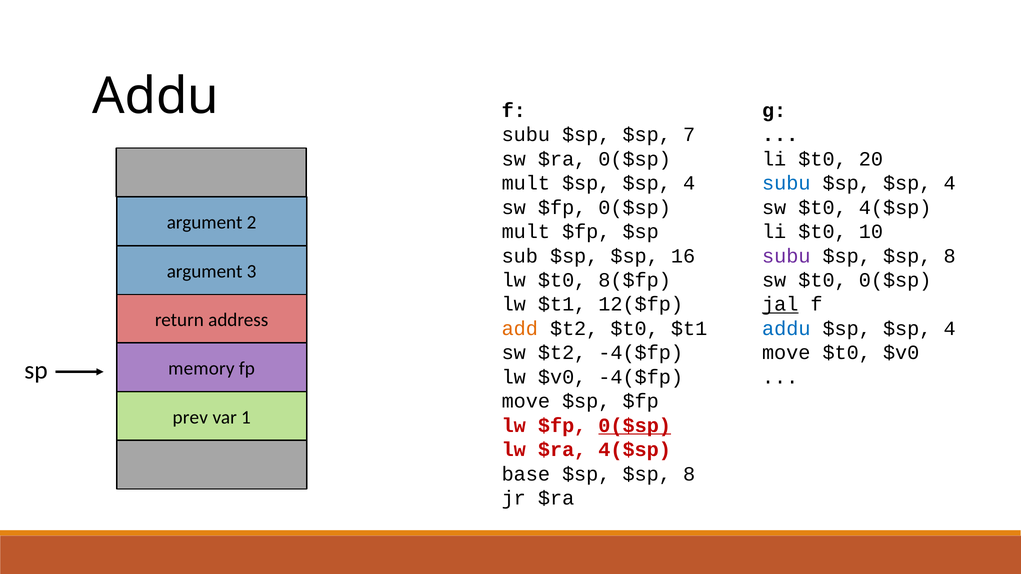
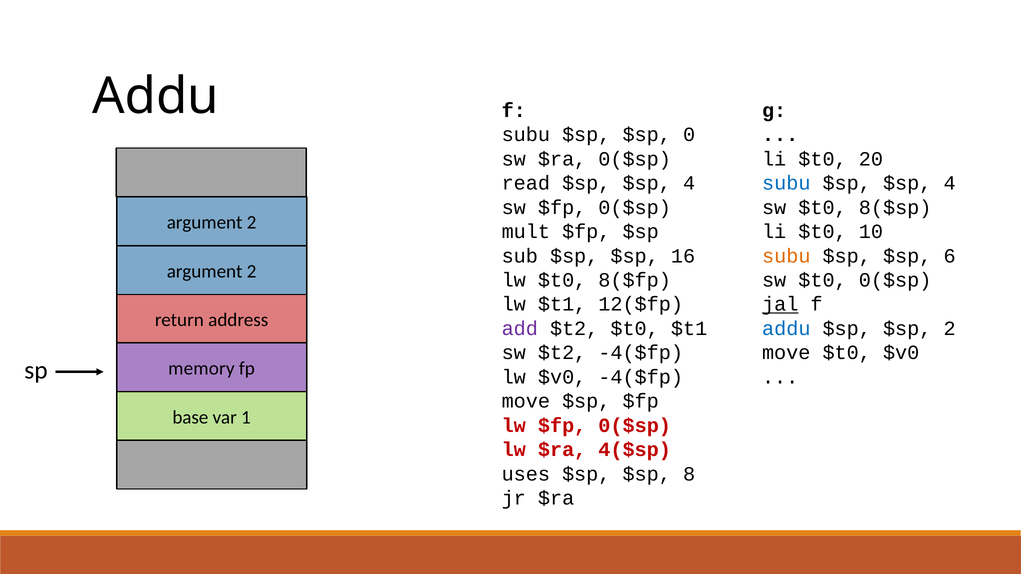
7: 7 -> 0
mult at (526, 183): mult -> read
$t0 4($sp: 4($sp -> 8($sp
subu at (786, 256) colour: purple -> orange
8 at (950, 256): 8 -> 6
3 at (252, 272): 3 -> 2
add colour: orange -> purple
4 at (950, 329): 4 -> 2
prev: prev -> base
0($sp at (635, 426) underline: present -> none
base: base -> uses
